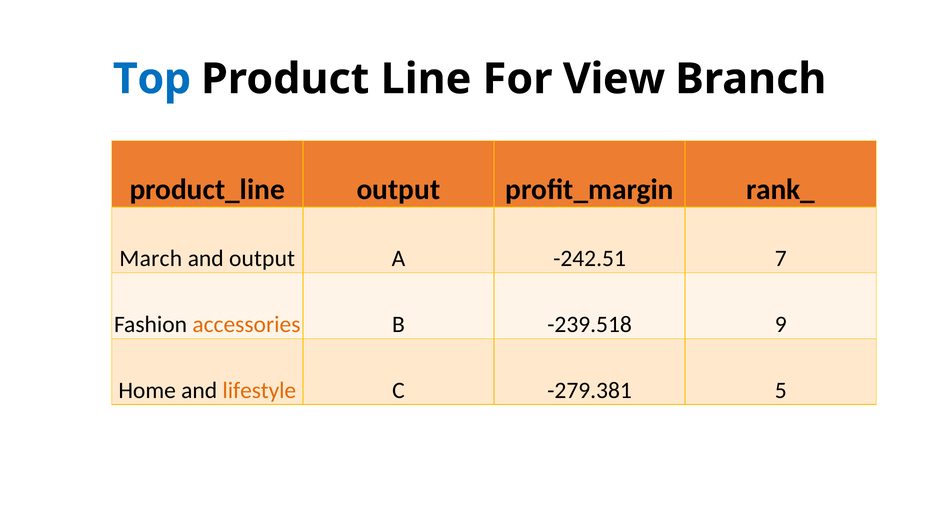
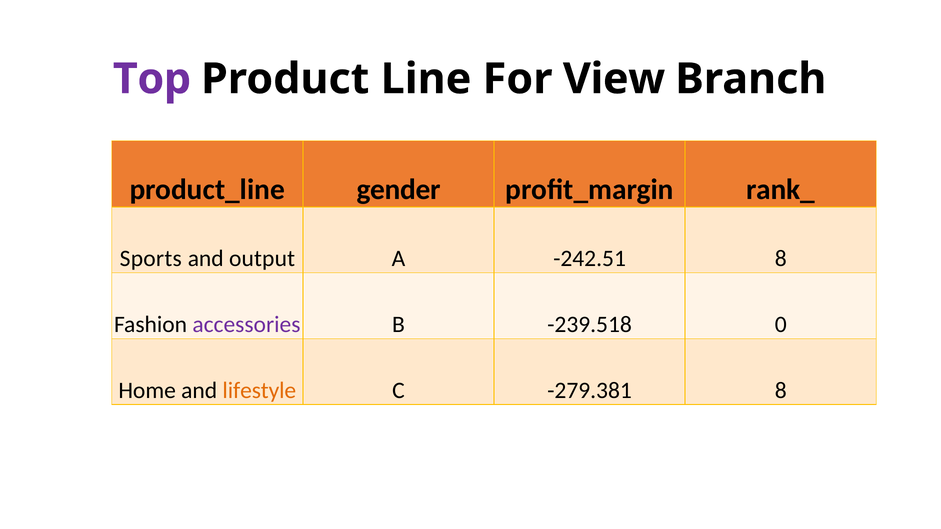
Top colour: blue -> purple
output at (398, 189): output -> gender
March: March -> Sports
-242.51 7: 7 -> 8
accessories colour: orange -> purple
9: 9 -> 0
-279.381 5: 5 -> 8
